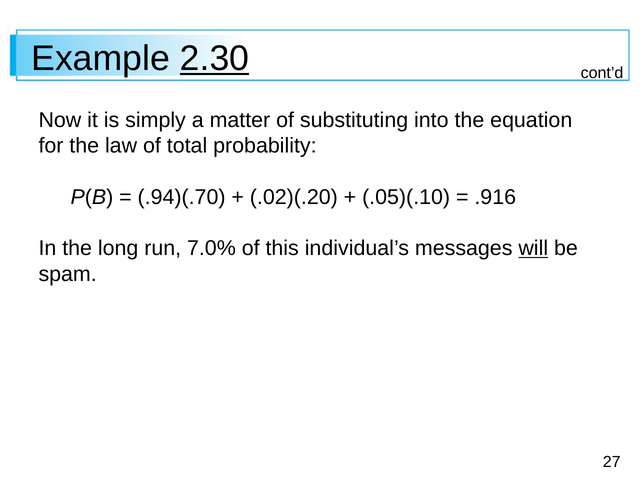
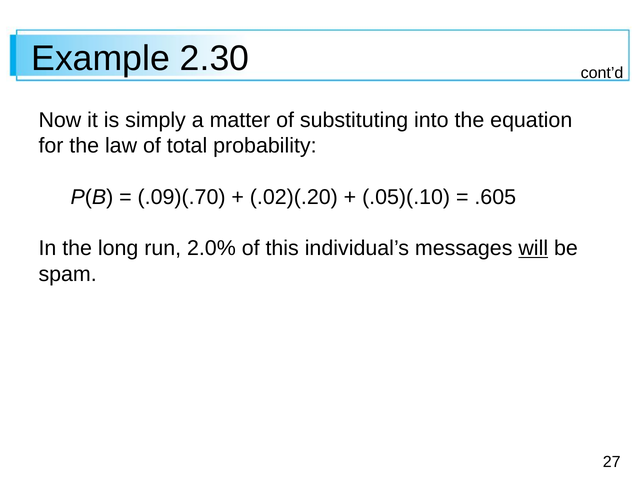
2.30 underline: present -> none
.94)(.70: .94)(.70 -> .09)(.70
.916: .916 -> .605
7.0%: 7.0% -> 2.0%
